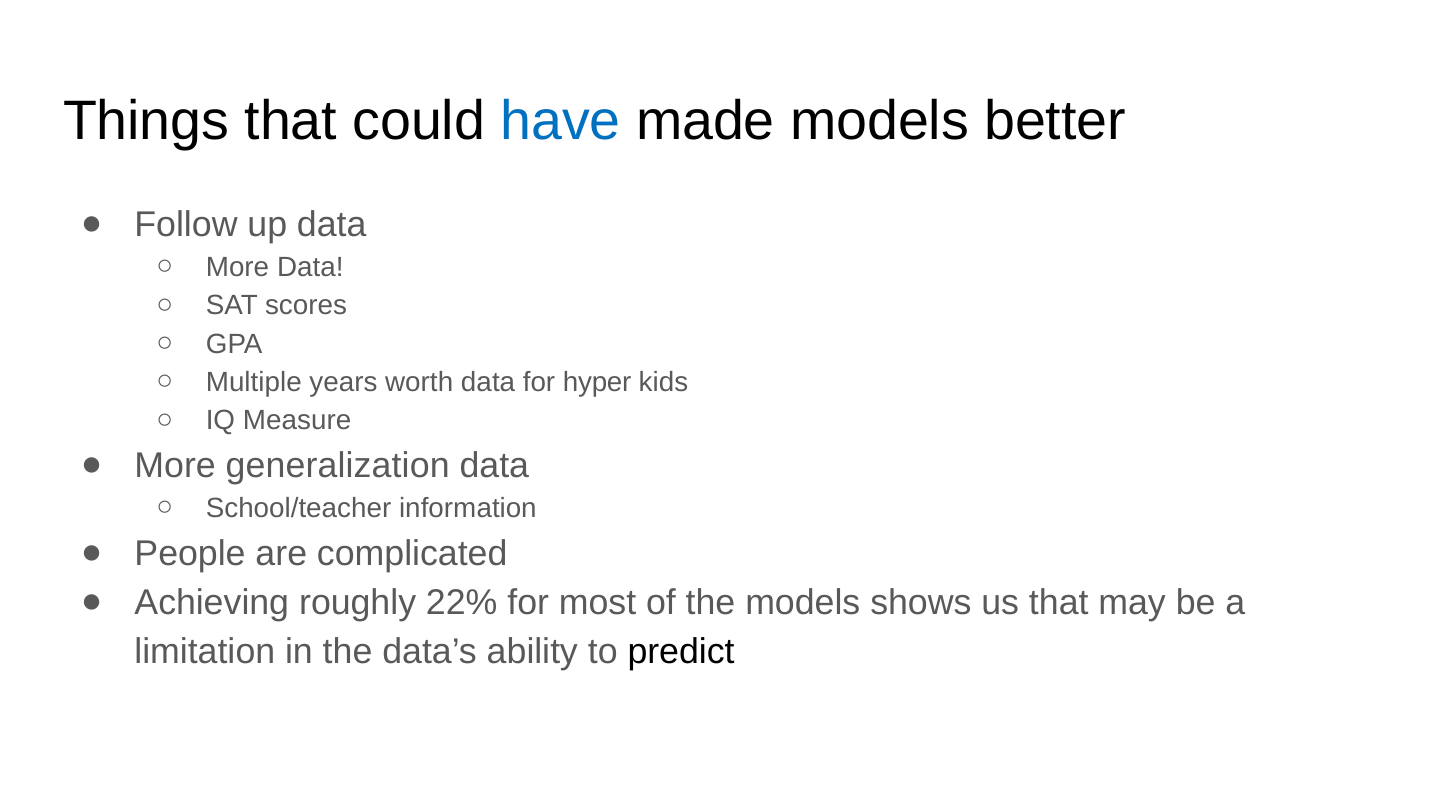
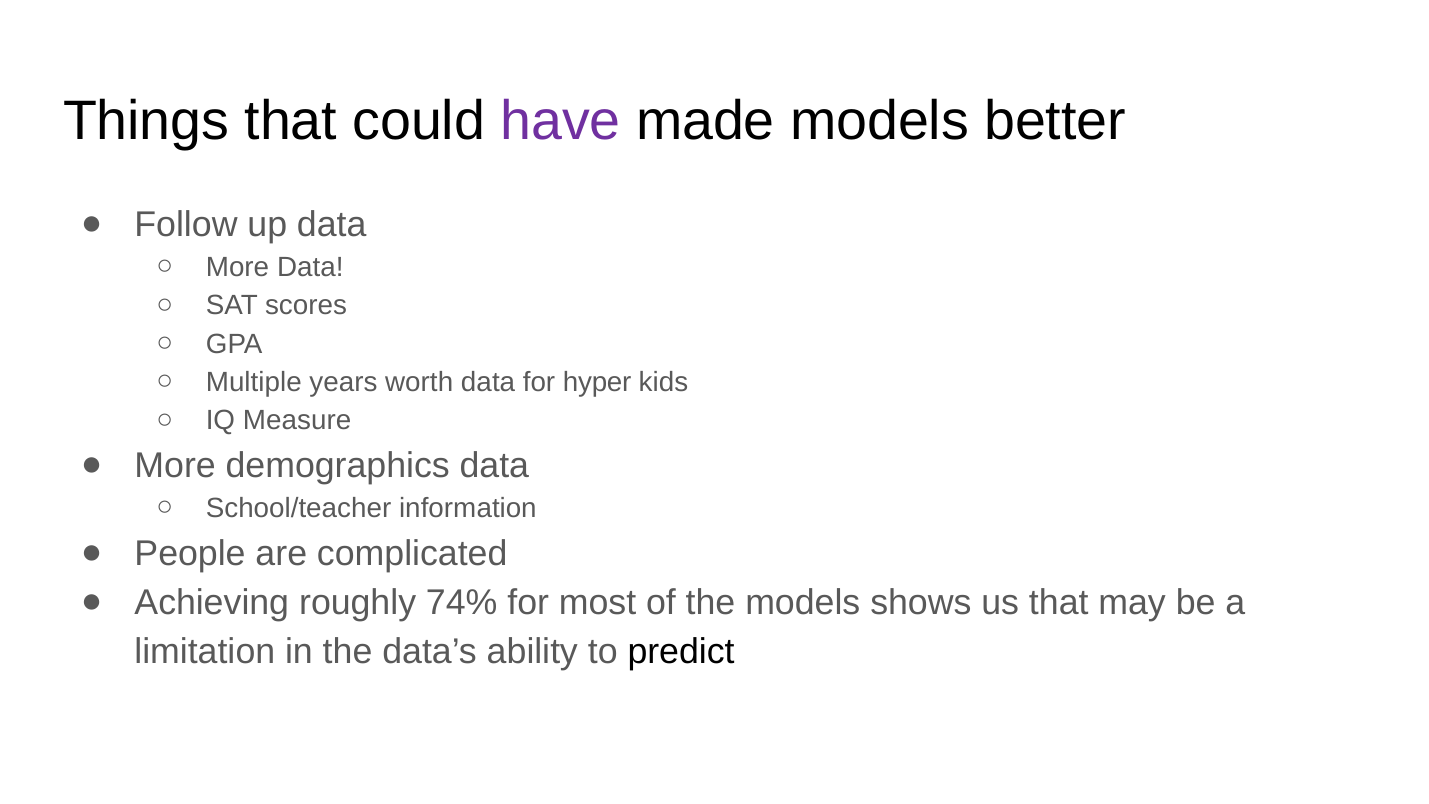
have colour: blue -> purple
generalization: generalization -> demographics
22%: 22% -> 74%
